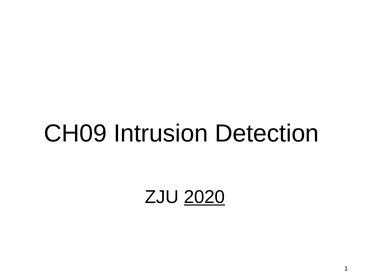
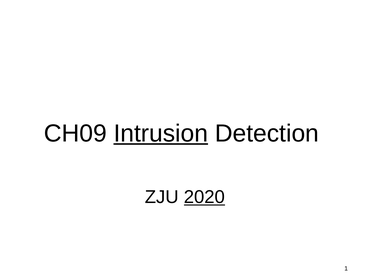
Intrusion underline: none -> present
